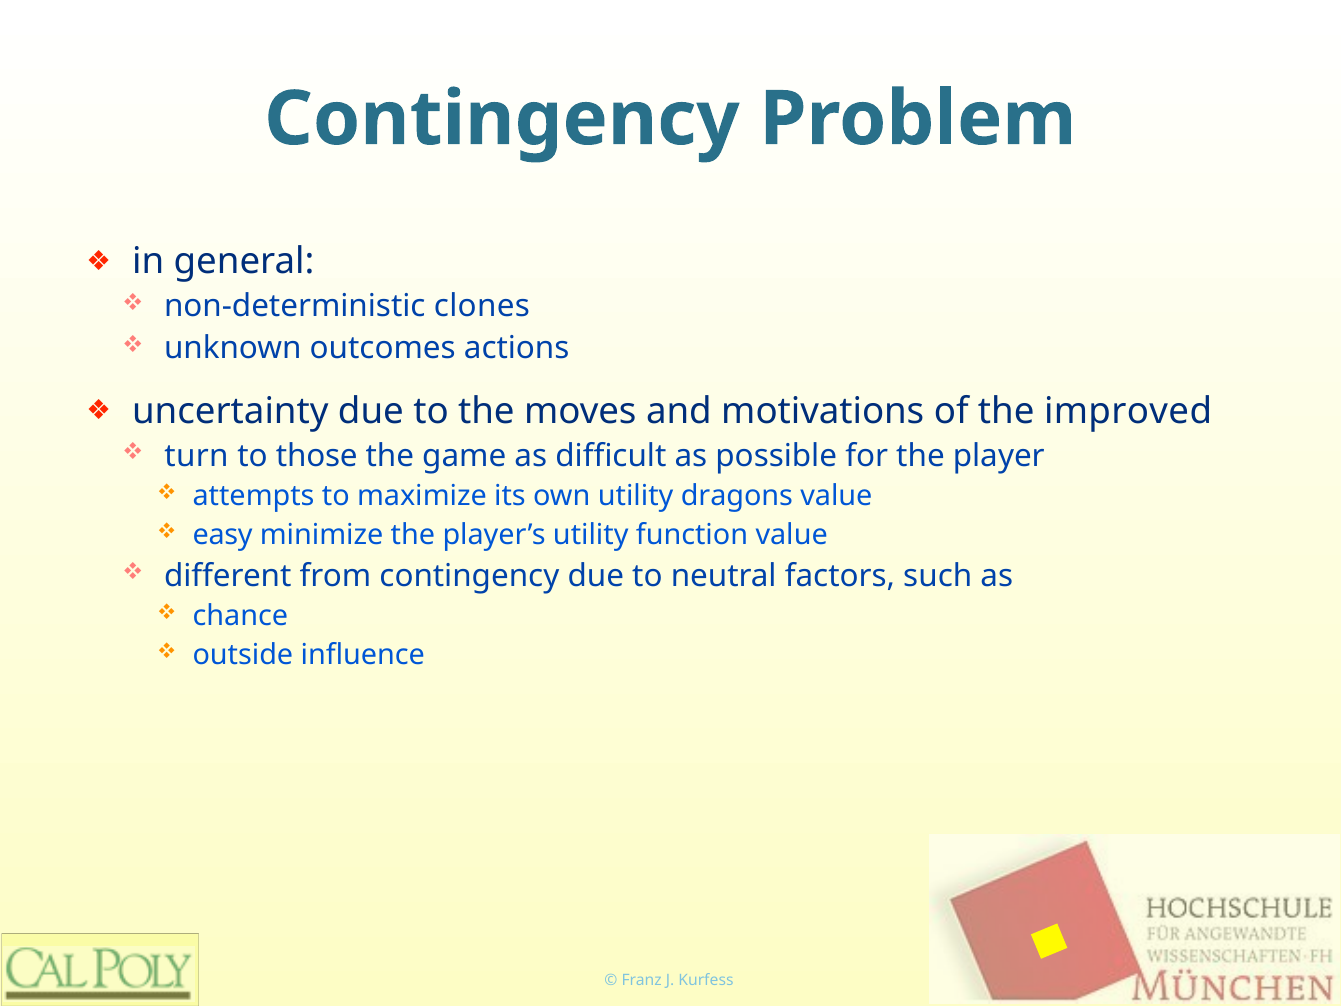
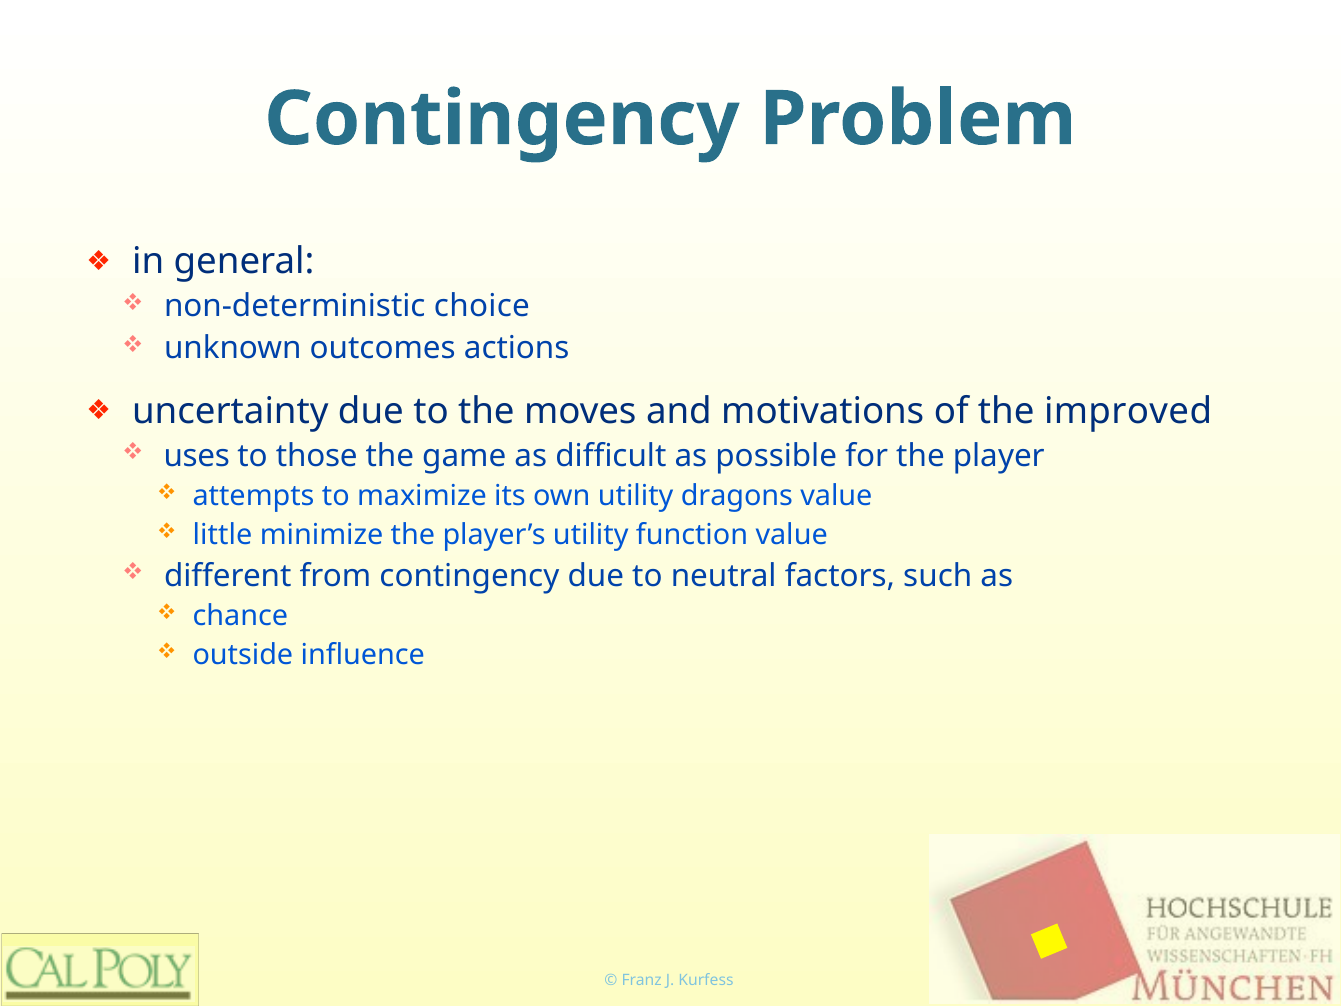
clones: clones -> choice
turn: turn -> uses
easy: easy -> little
